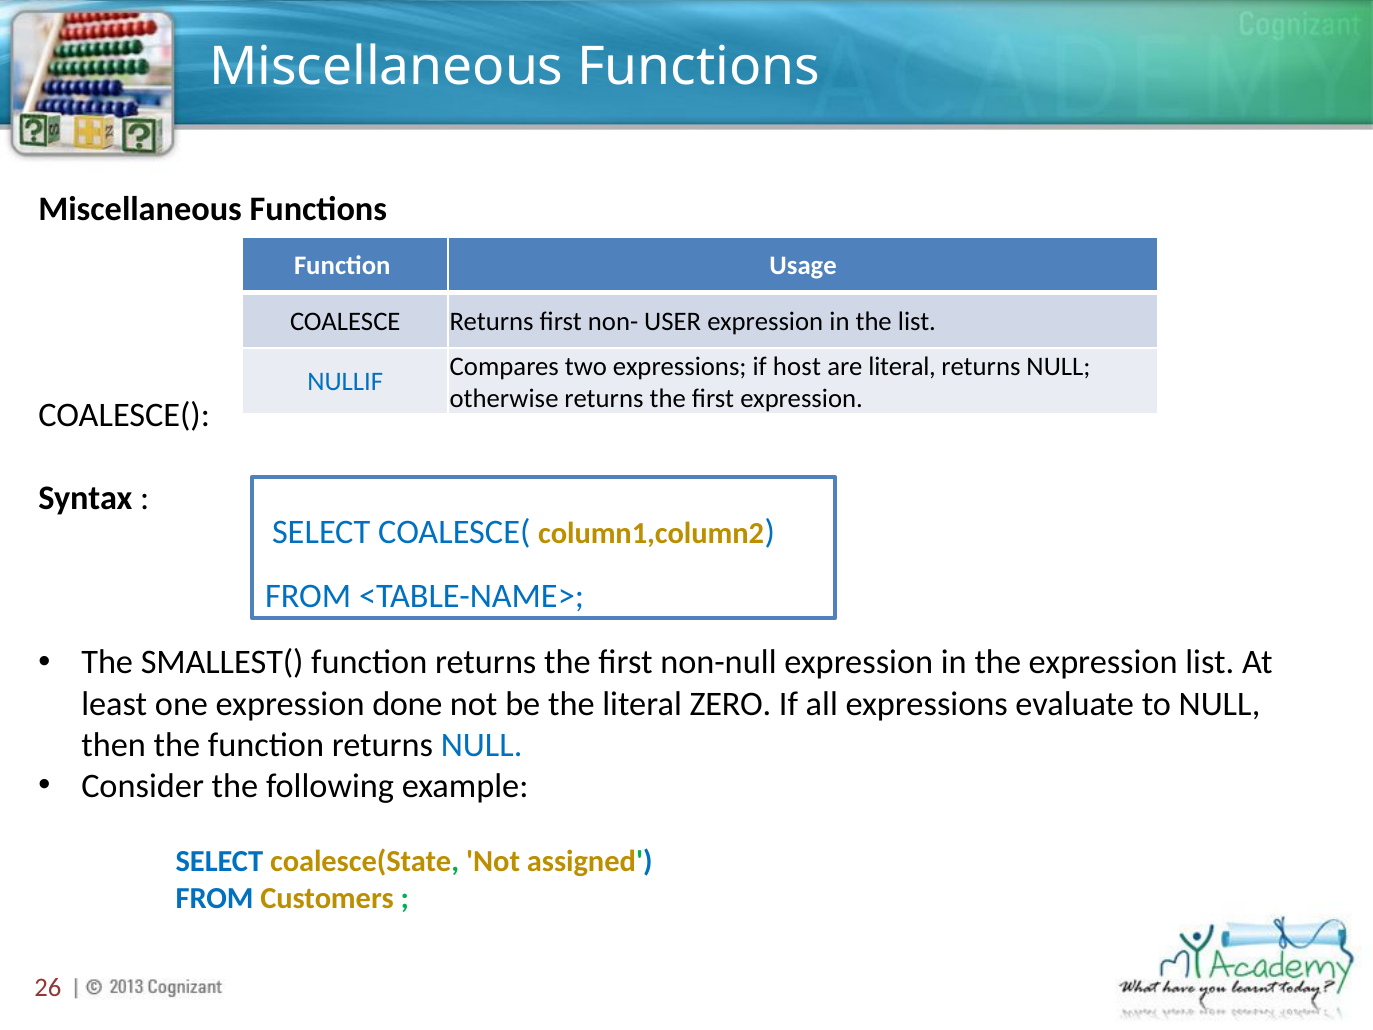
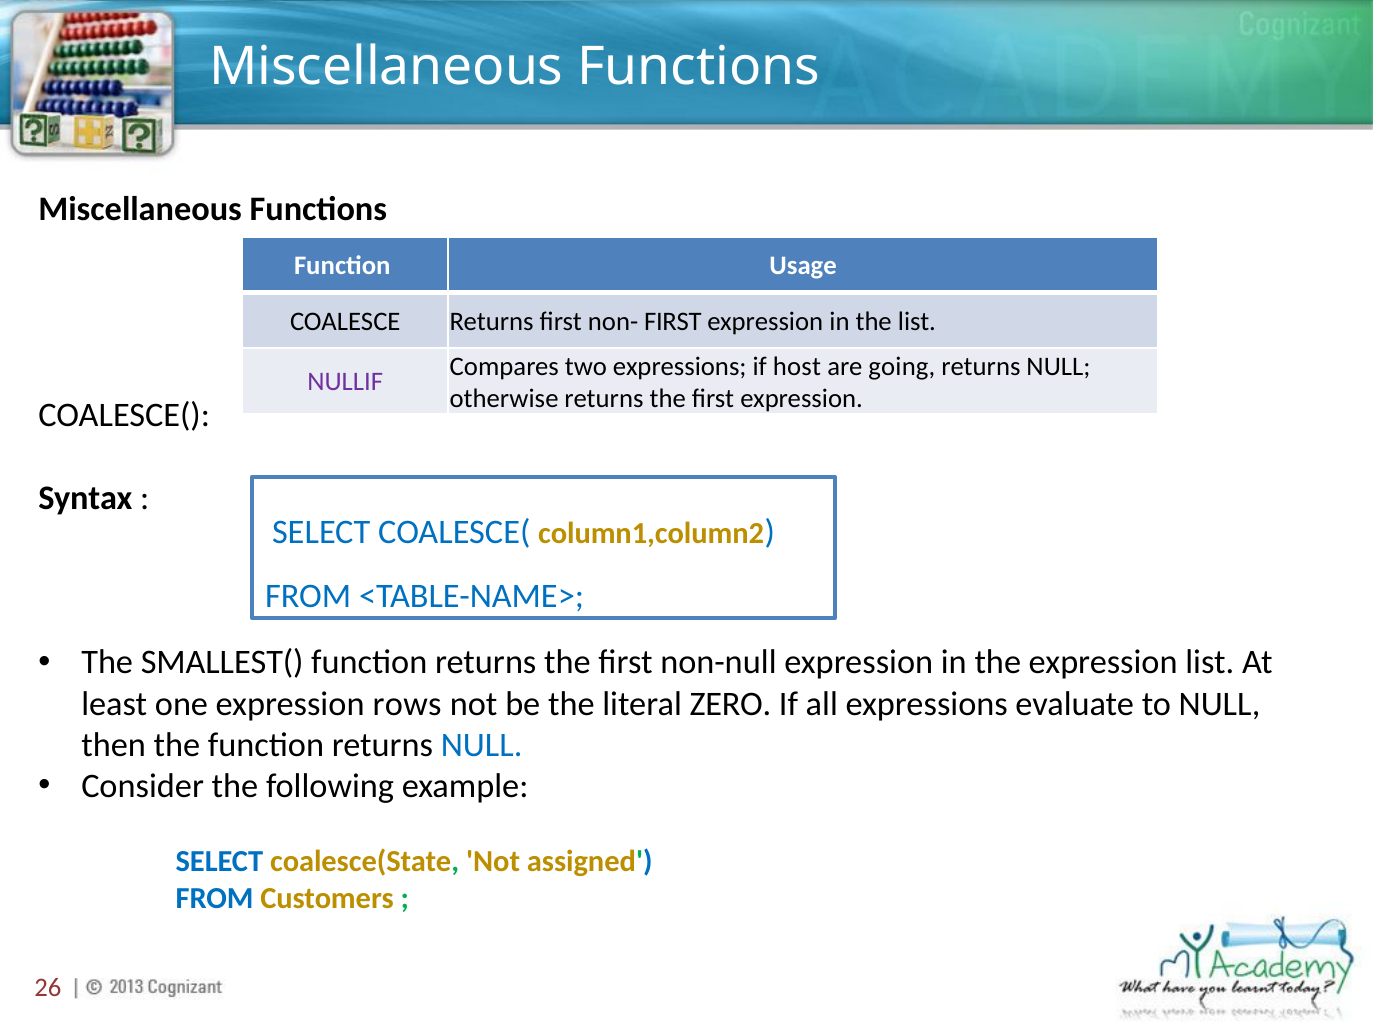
non- USER: USER -> FIRST
are literal: literal -> going
NULLIF colour: blue -> purple
done: done -> rows
